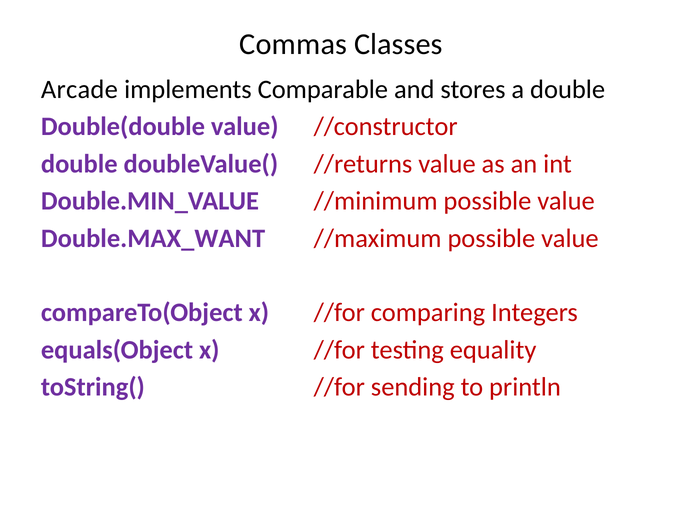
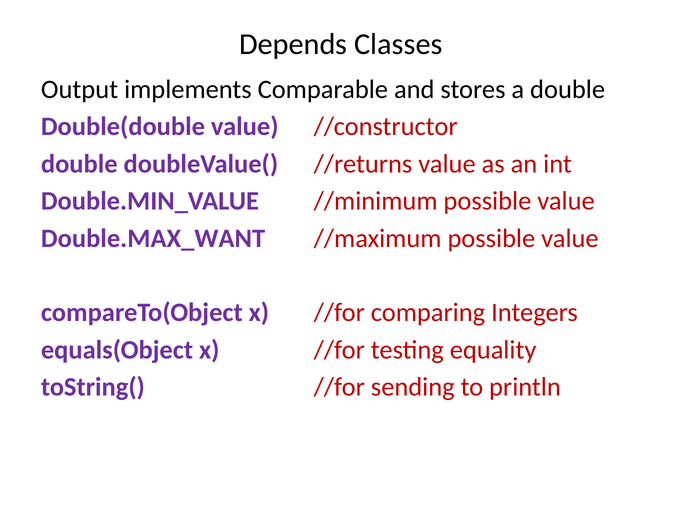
Commas: Commas -> Depends
Arcade: Arcade -> Output
